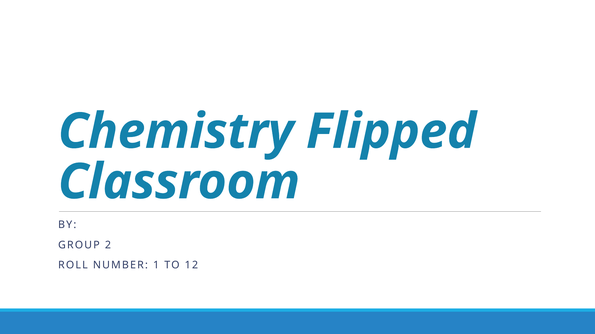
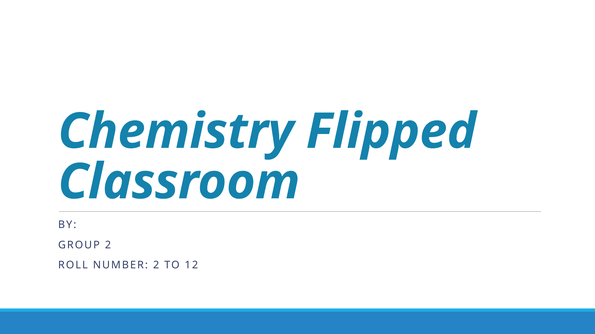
NUMBER 1: 1 -> 2
